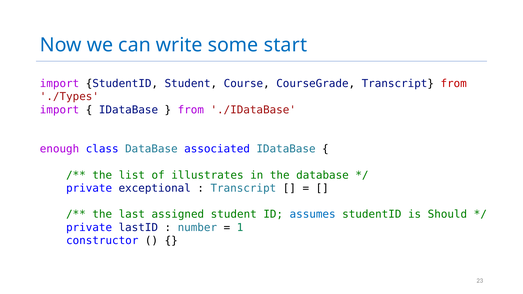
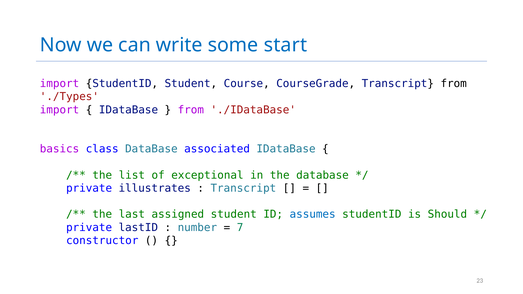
from at (454, 84) colour: red -> black
enough: enough -> basics
illustrates: illustrates -> exceptional
exceptional: exceptional -> illustrates
1: 1 -> 7
